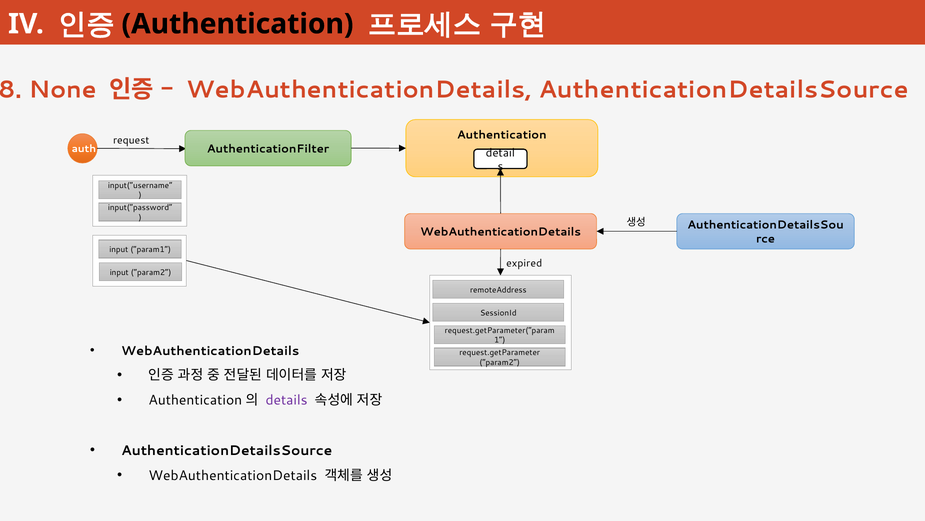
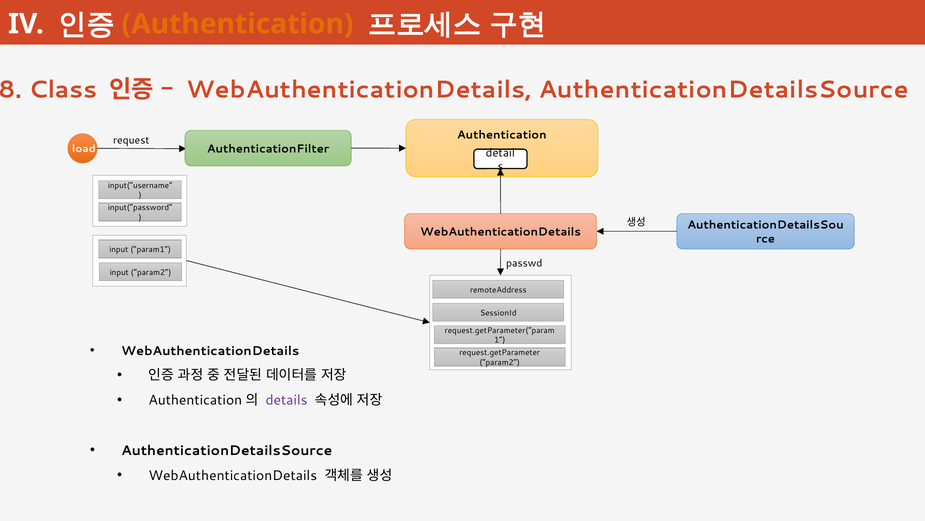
Authentication at (238, 24) colour: black -> orange
None: None -> Class
auth: auth -> load
expired: expired -> passwd
